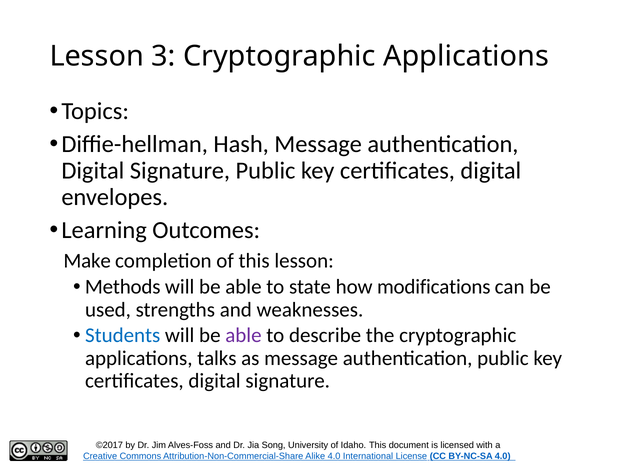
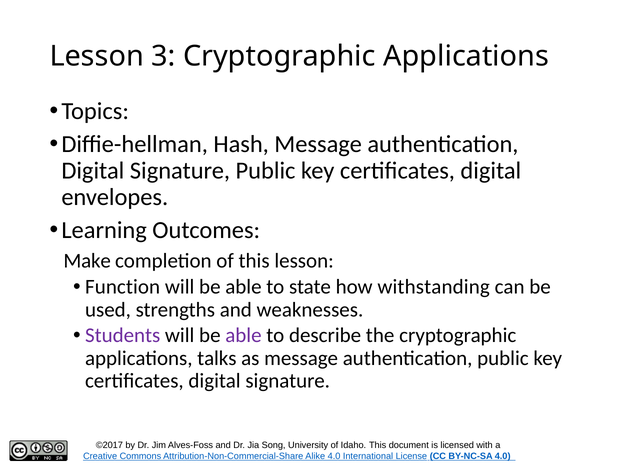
Methods: Methods -> Function
modifications: modifications -> withstanding
Students colour: blue -> purple
